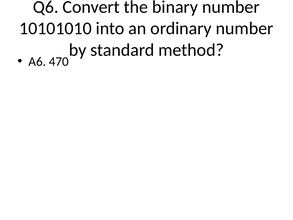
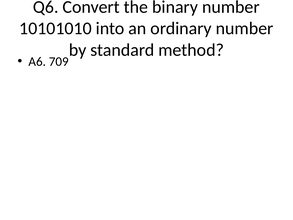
470: 470 -> 709
